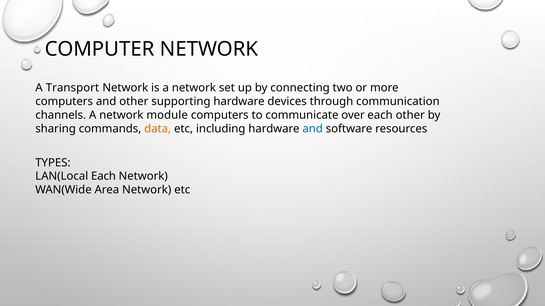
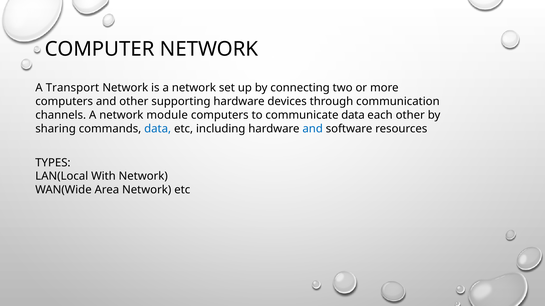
communicate over: over -> data
data at (158, 129) colour: orange -> blue
LAN(Local Each: Each -> With
